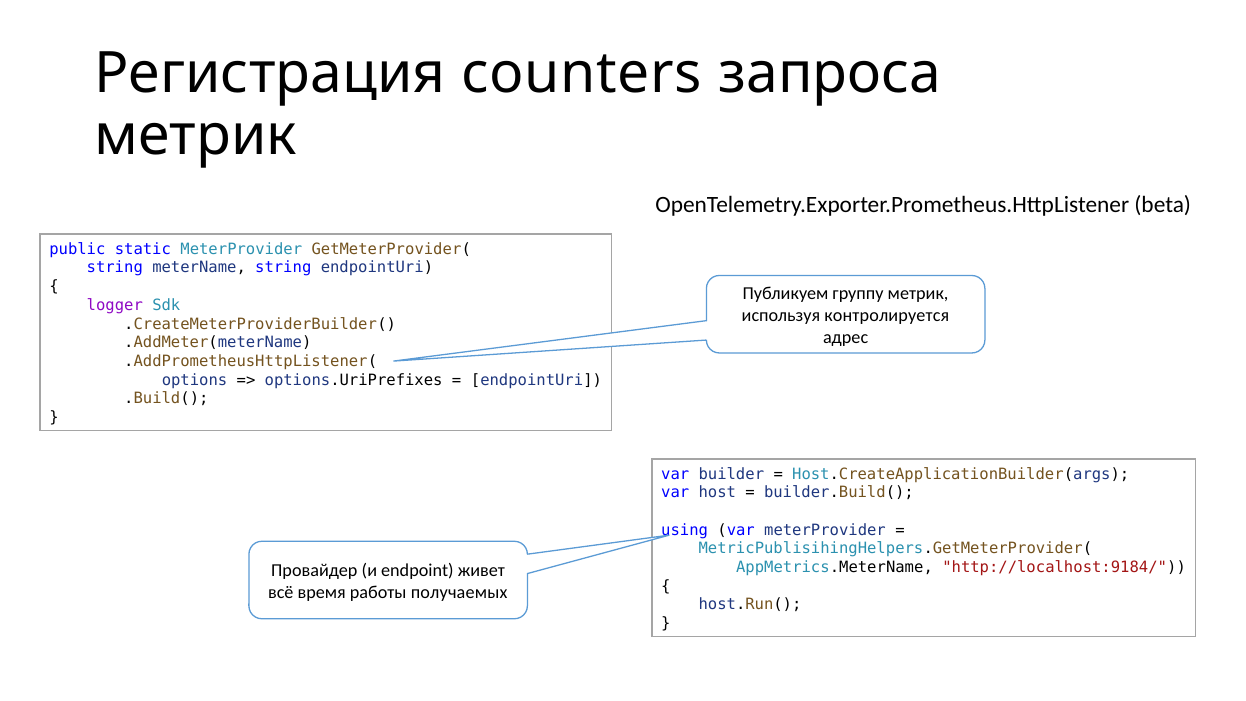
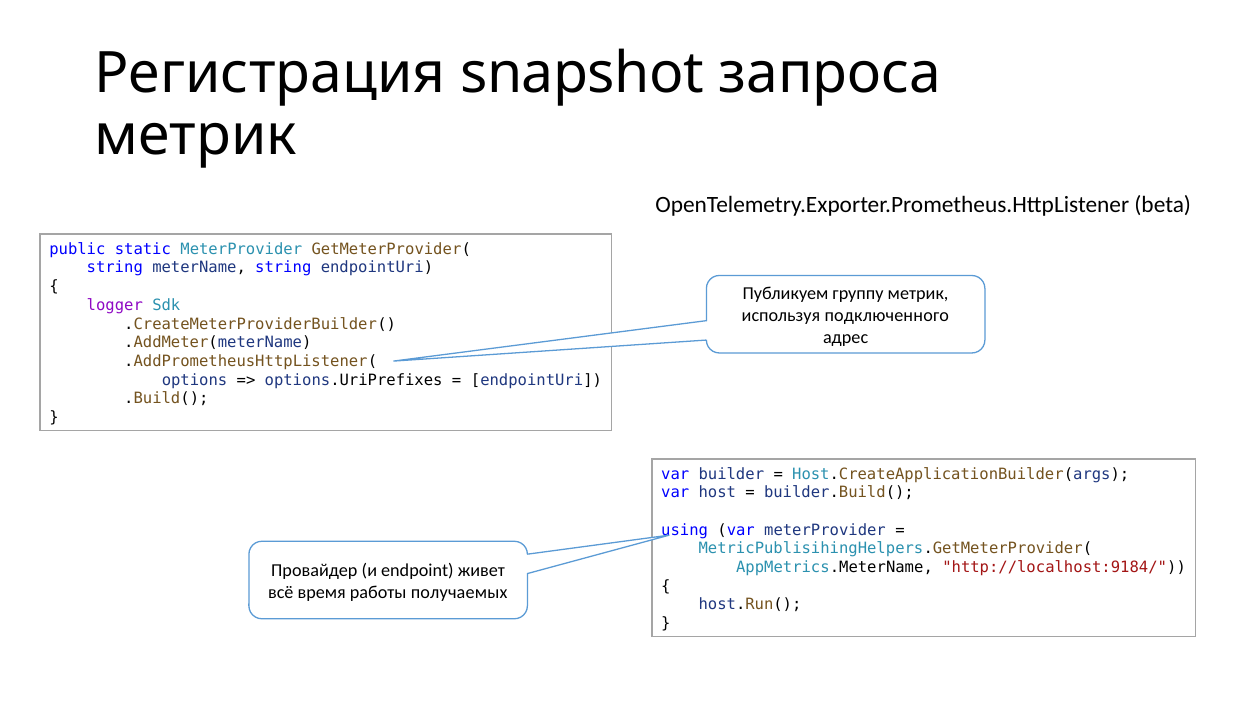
counters: counters -> snapshot
контролируется: контролируется -> подключенного
